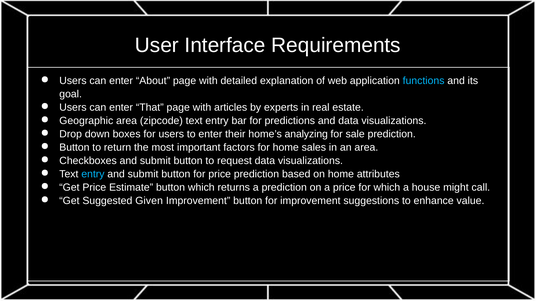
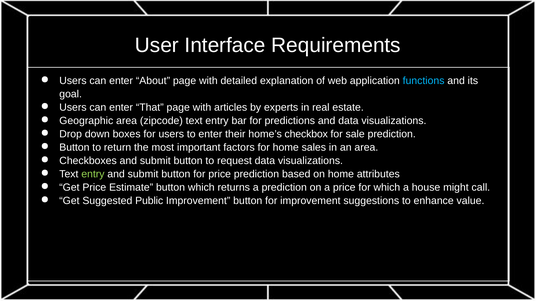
analyzing: analyzing -> checkbox
entry at (93, 174) colour: light blue -> light green
Given: Given -> Public
